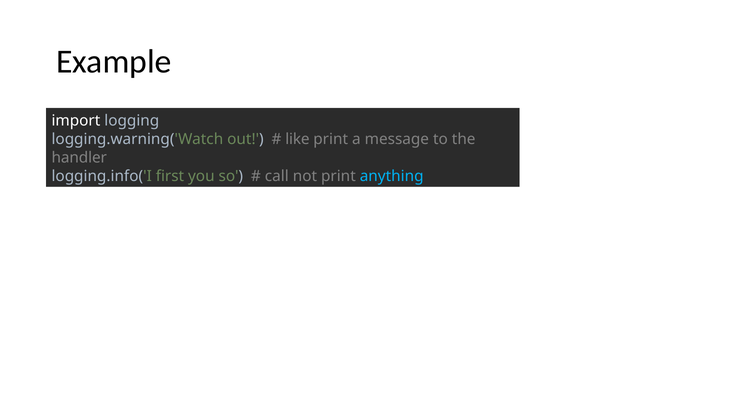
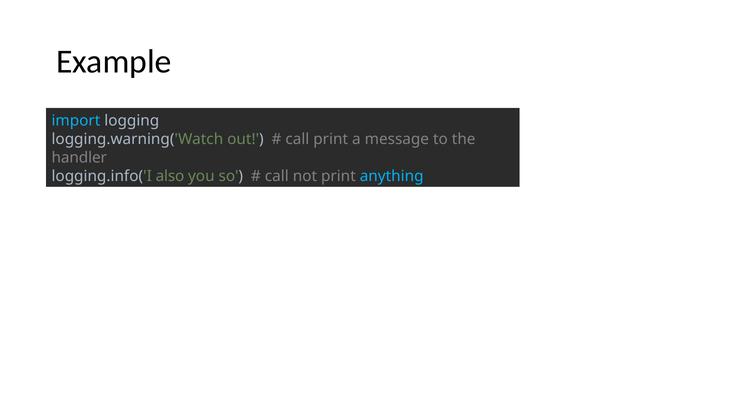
import colour: white -> light blue
like at (297, 139): like -> call
first: first -> also
